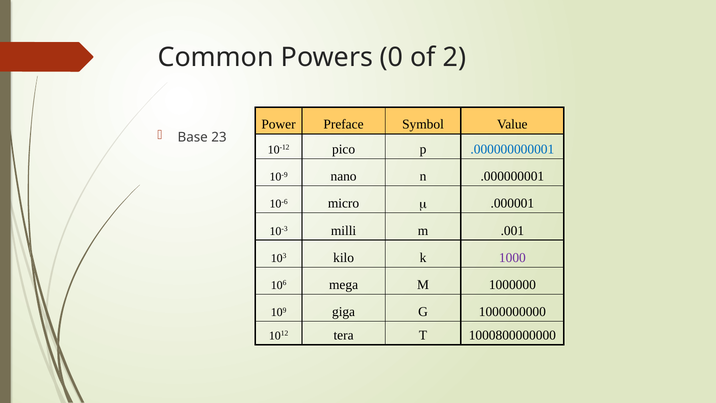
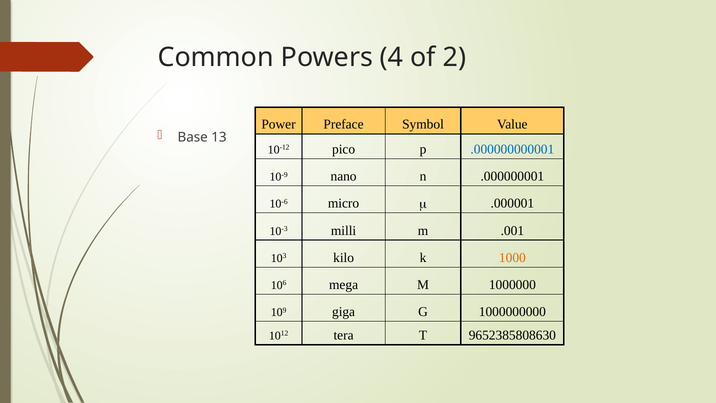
0: 0 -> 4
23: 23 -> 13
1000 colour: purple -> orange
1000800000000: 1000800000000 -> 9652385808630
